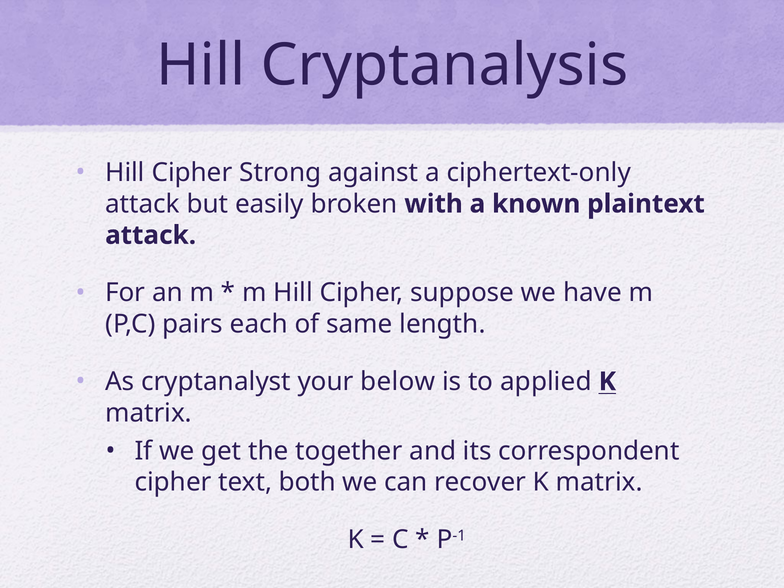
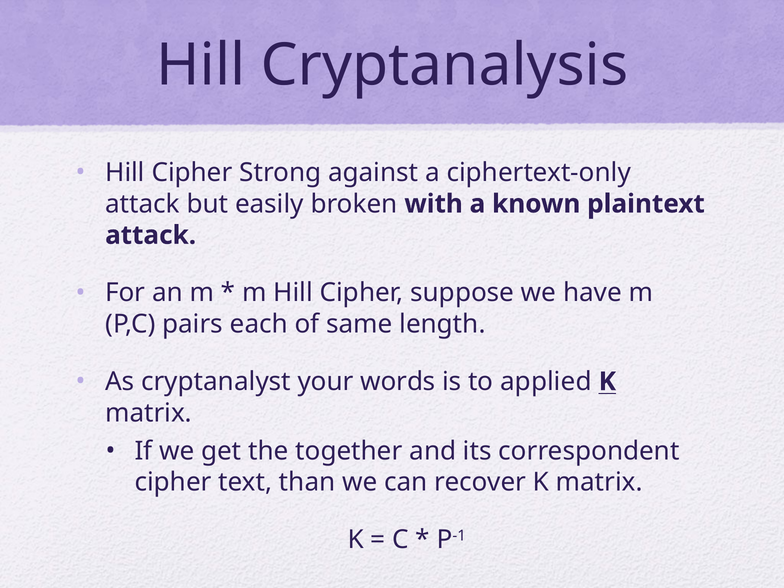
below: below -> words
both: both -> than
